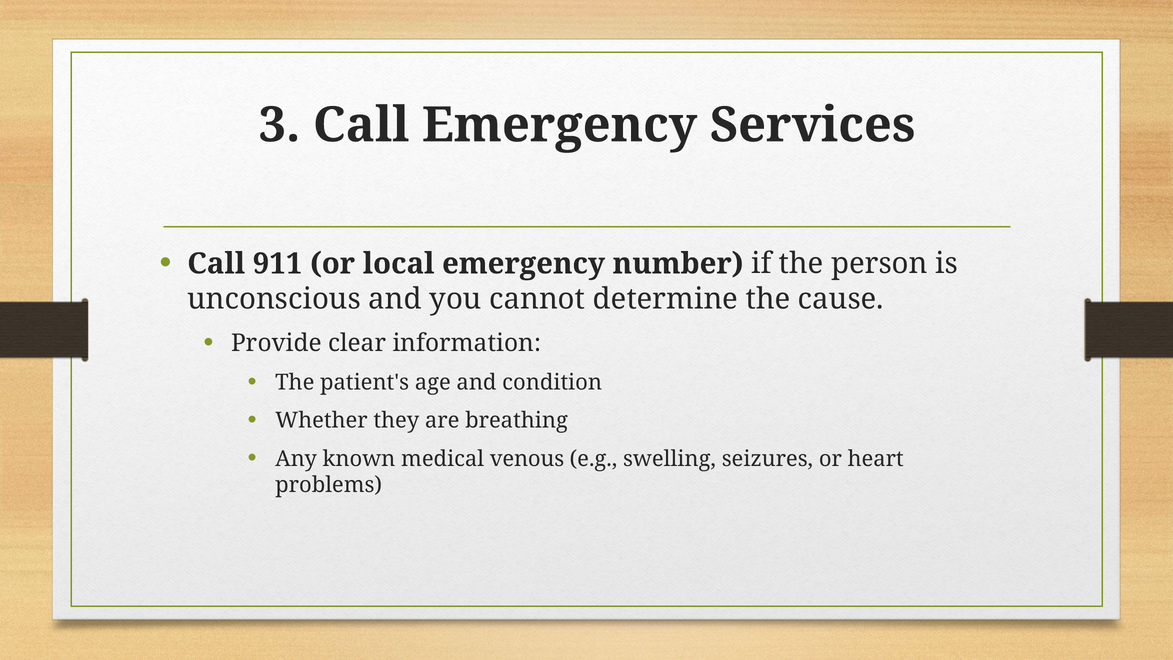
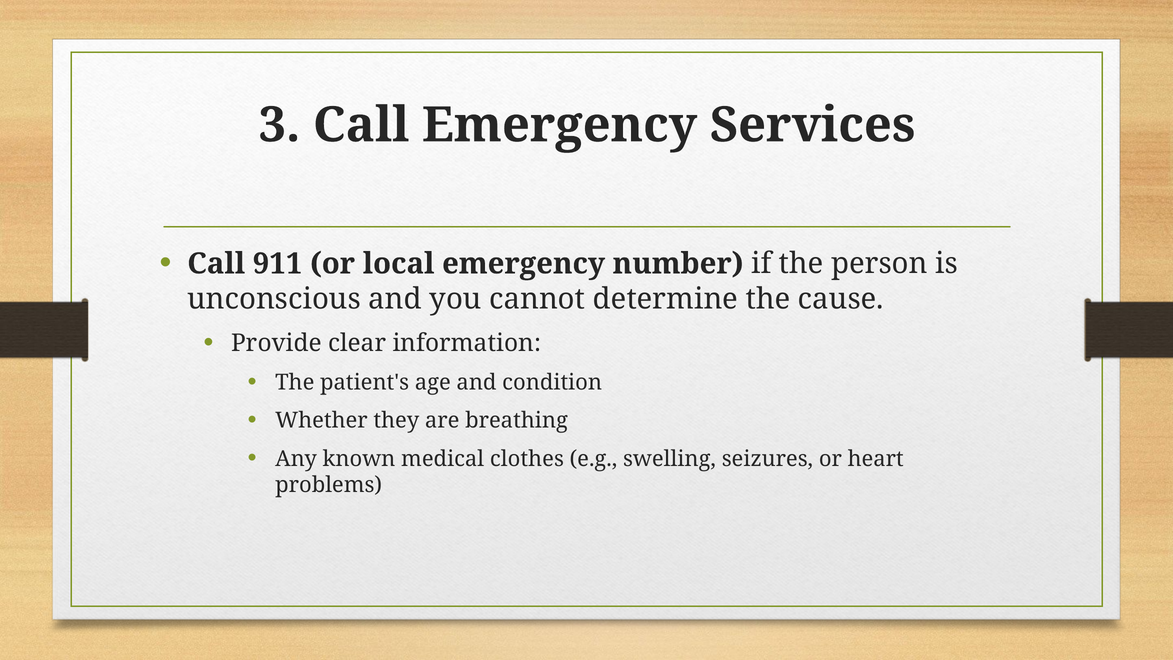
venous: venous -> clothes
